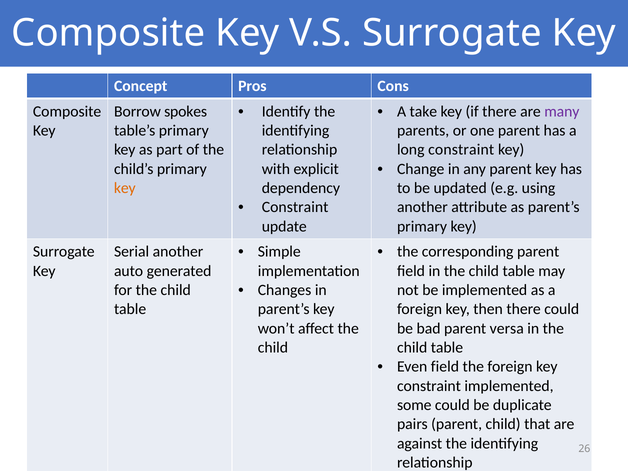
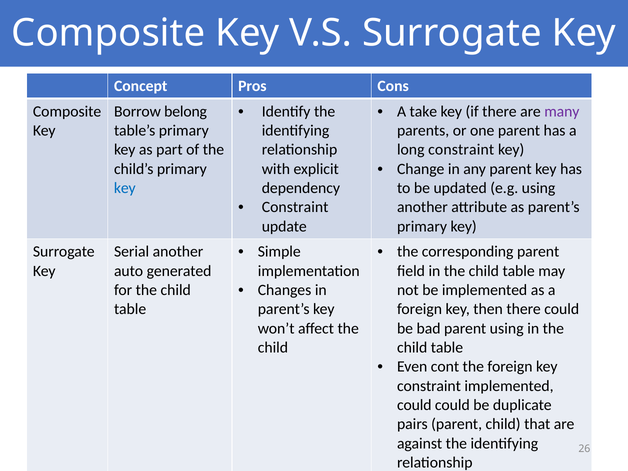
spokes: spokes -> belong
key at (125, 188) colour: orange -> blue
parent versa: versa -> using
Even field: field -> cont
some at (414, 405): some -> could
